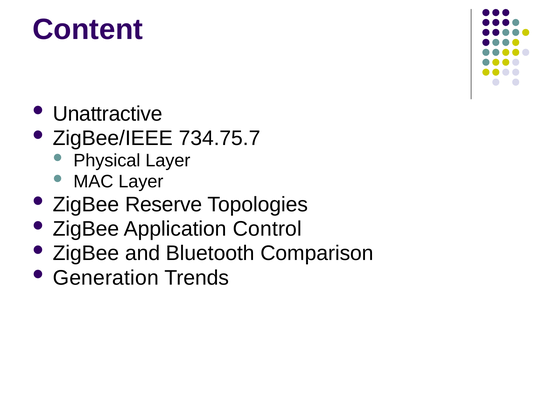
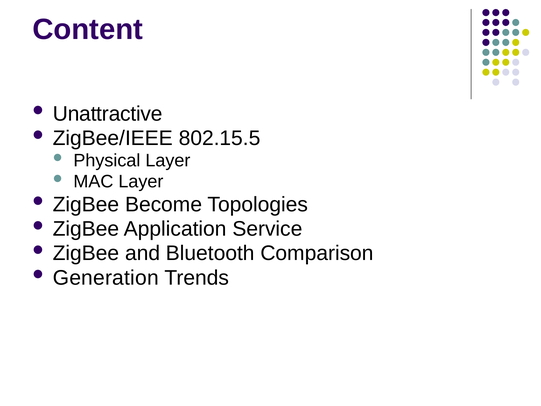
734.75.7: 734.75.7 -> 802.15.5
Reserve: Reserve -> Become
Control: Control -> Service
